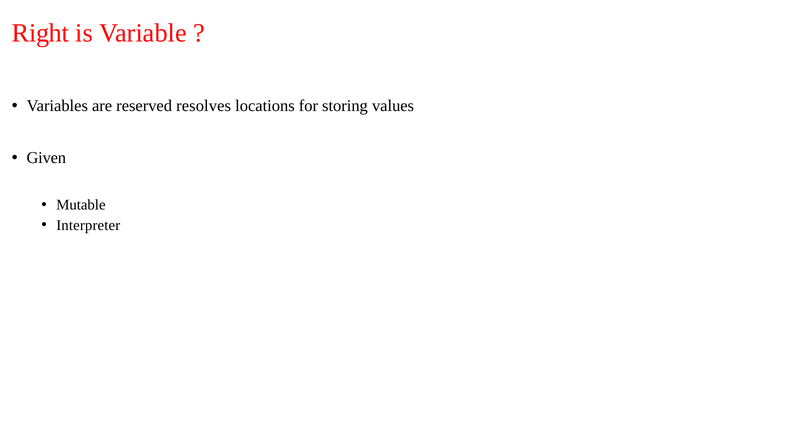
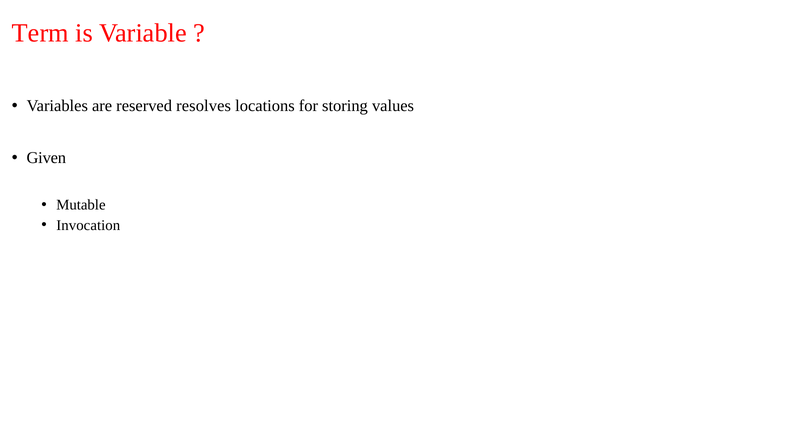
Right: Right -> Term
Interpreter: Interpreter -> Invocation
